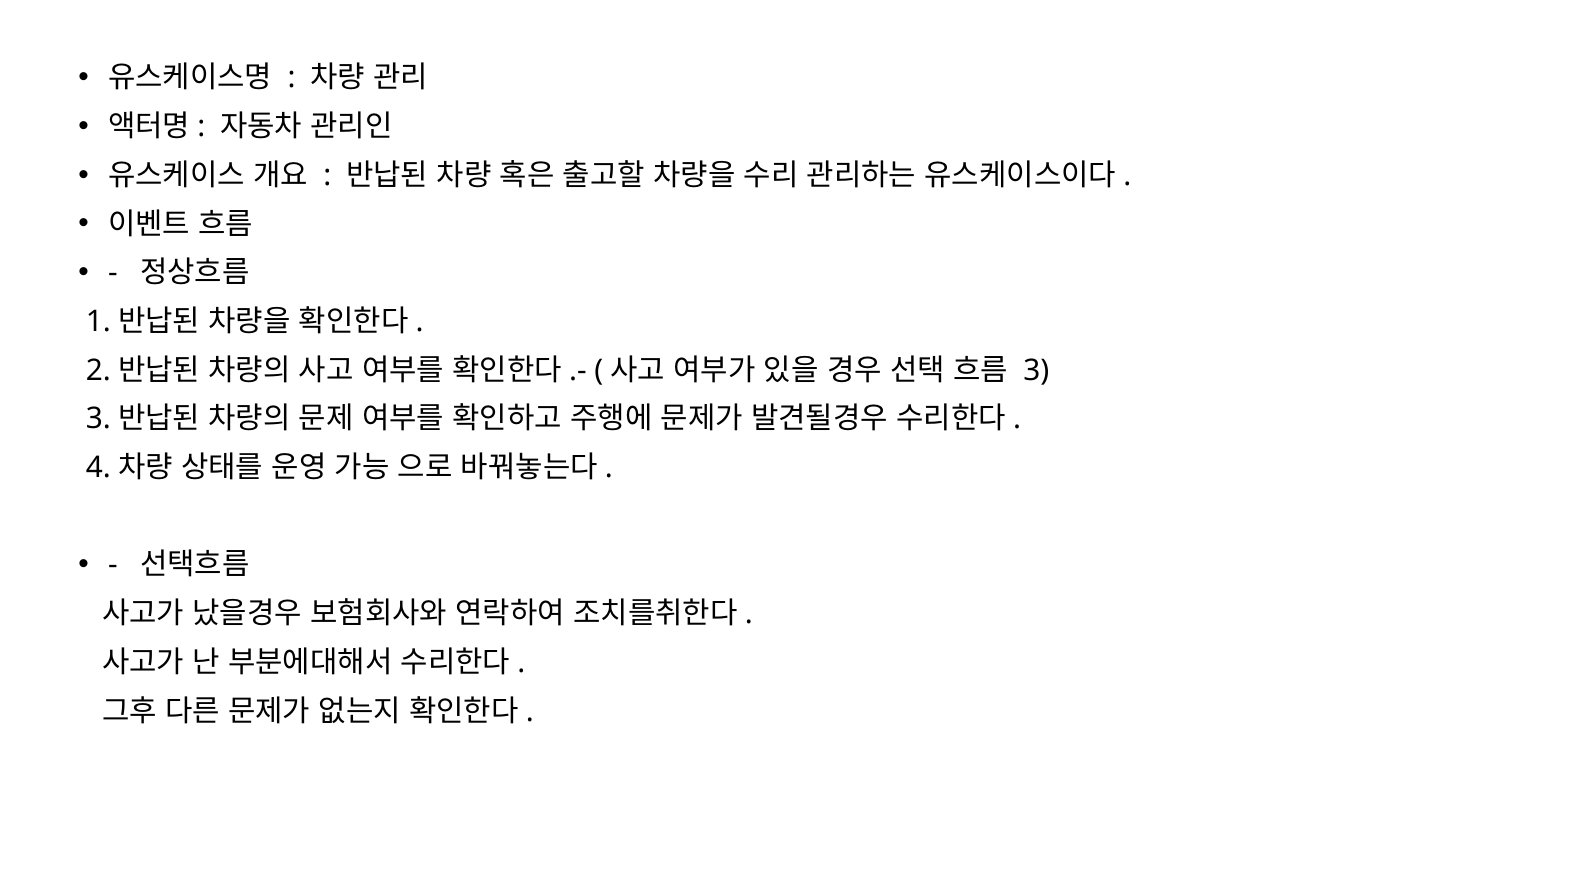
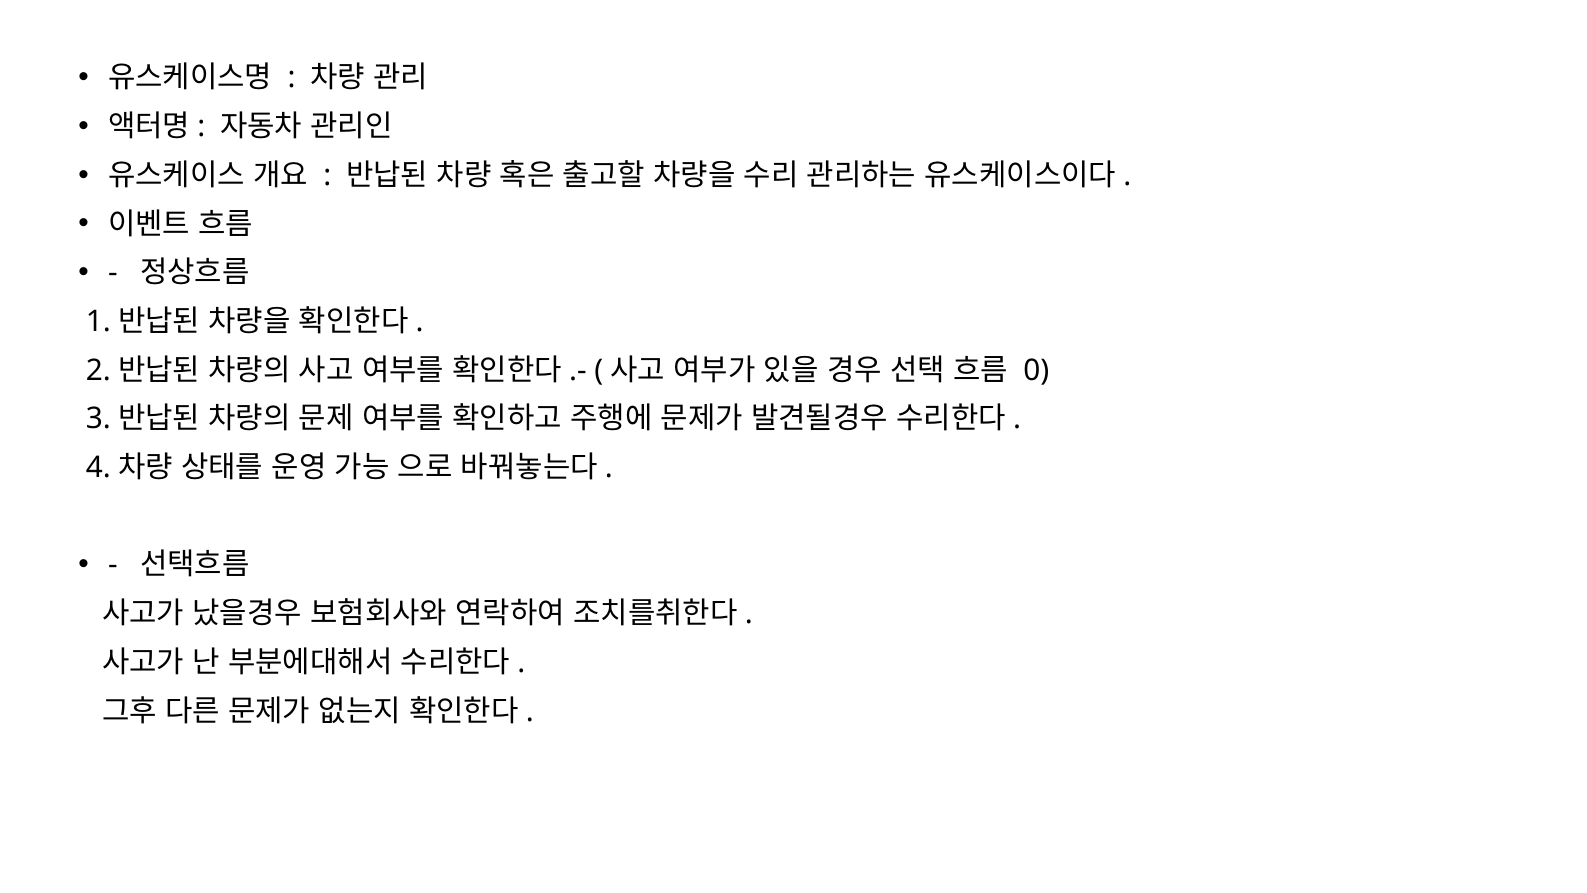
3: 3 -> 0
